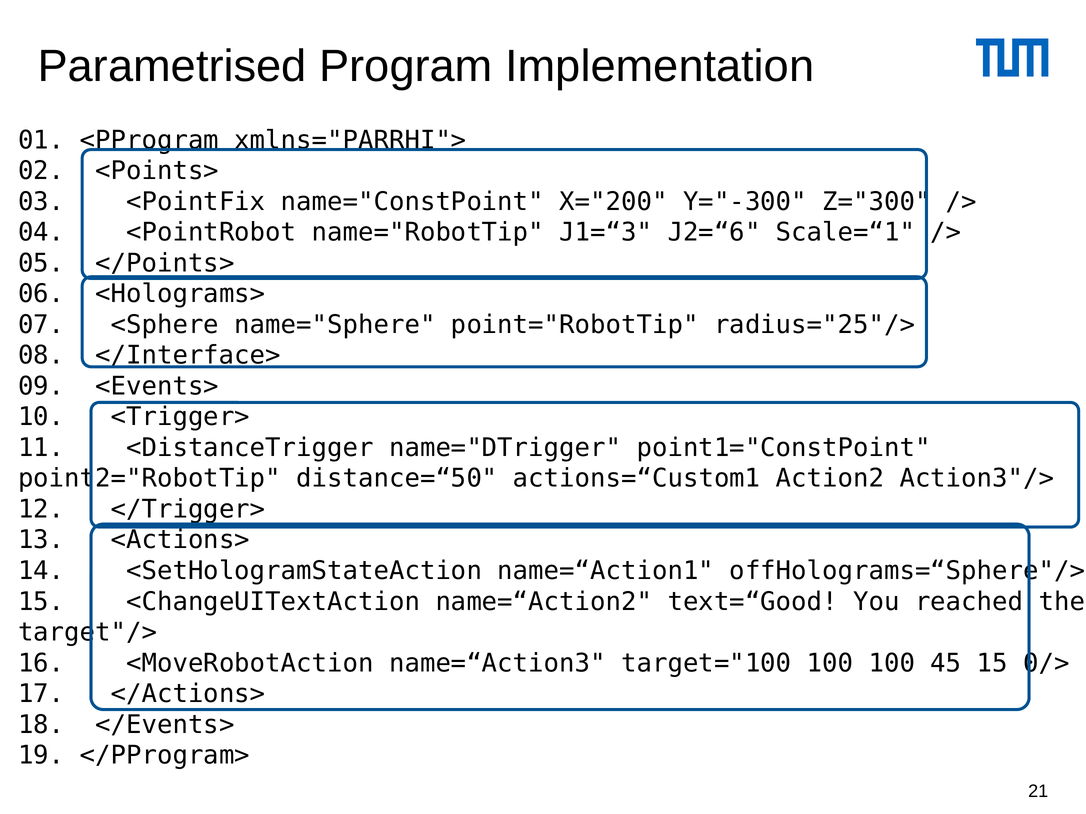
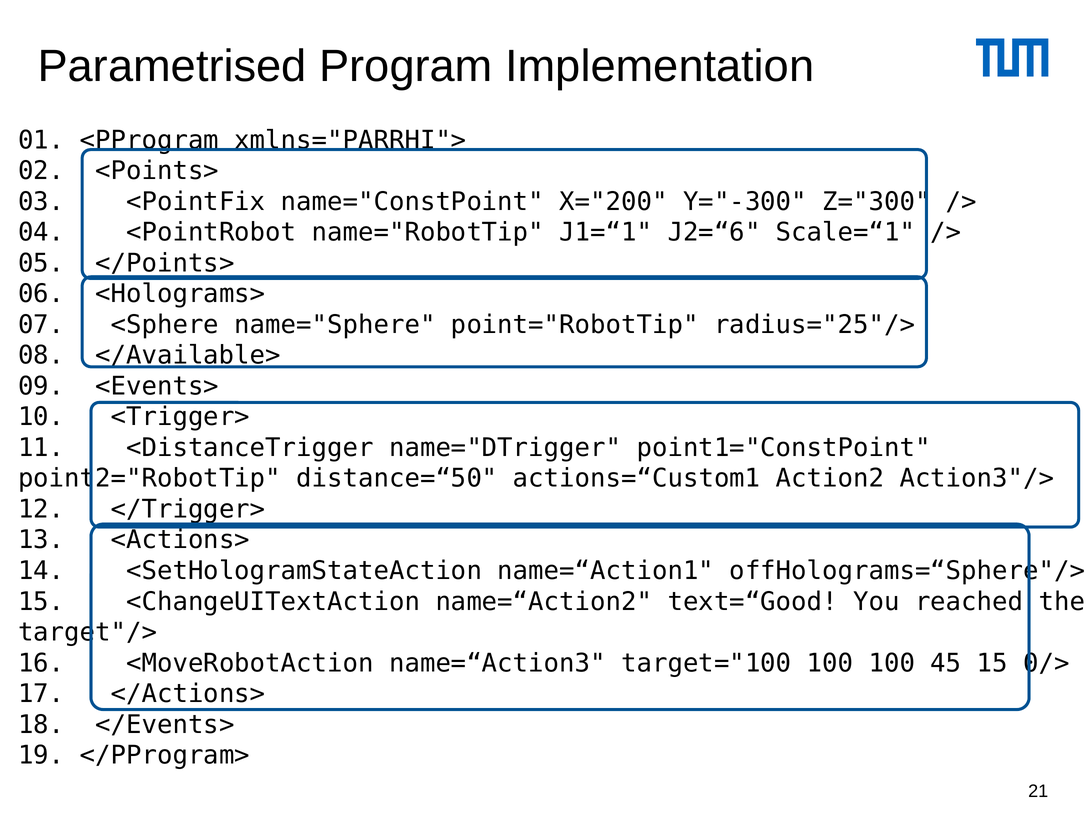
J1=“3: J1=“3 -> J1=“1
</Interface>: </Interface> -> </Available>
